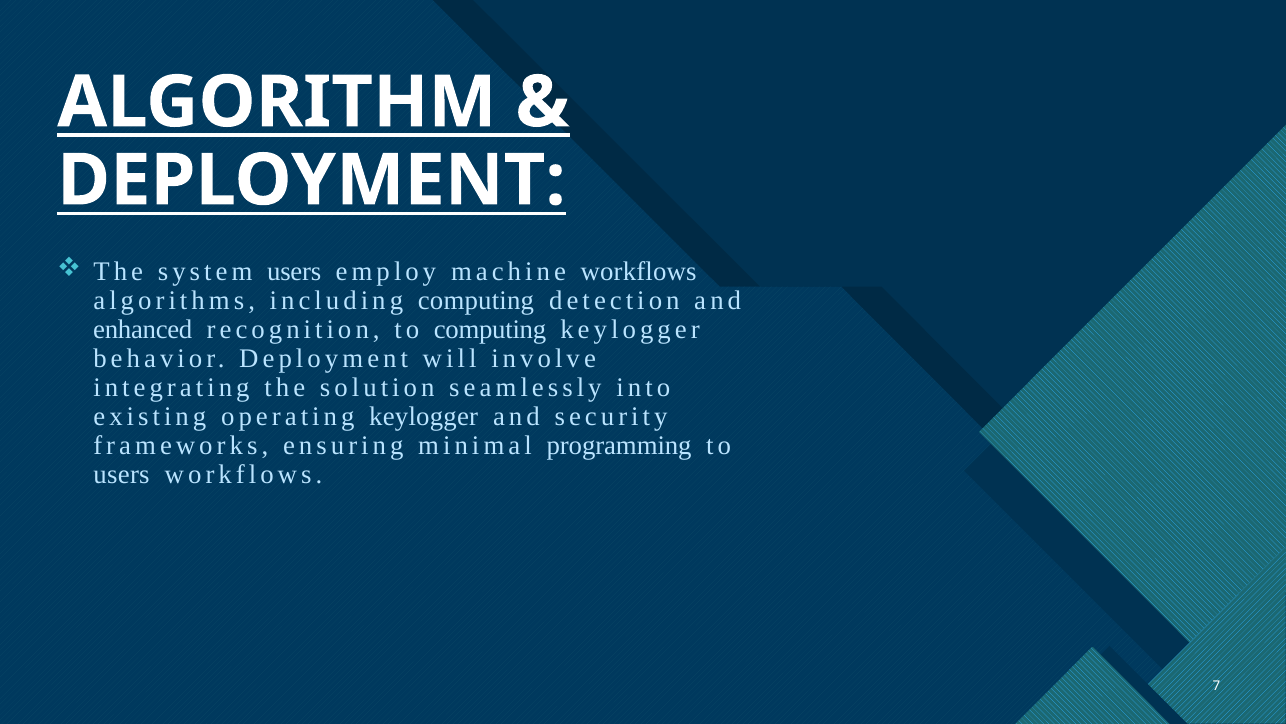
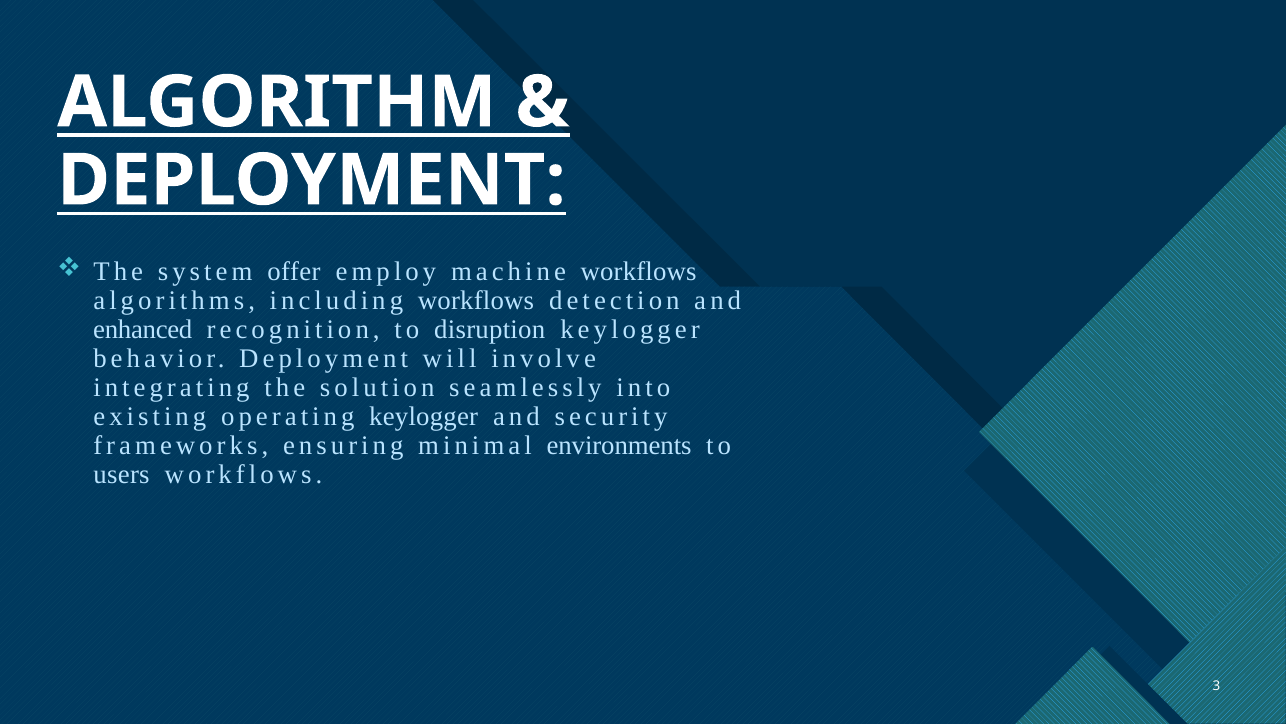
system users: users -> offer
including computing: computing -> workflows
to computing: computing -> disruption
programming: programming -> environments
7: 7 -> 3
